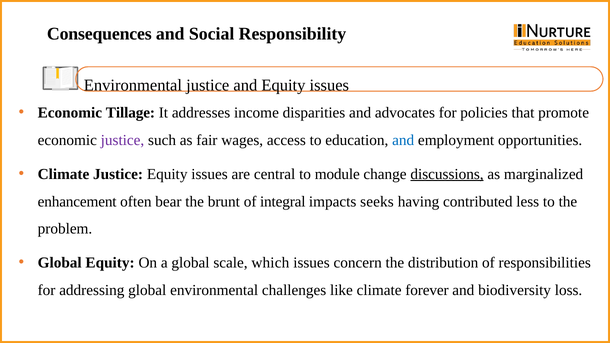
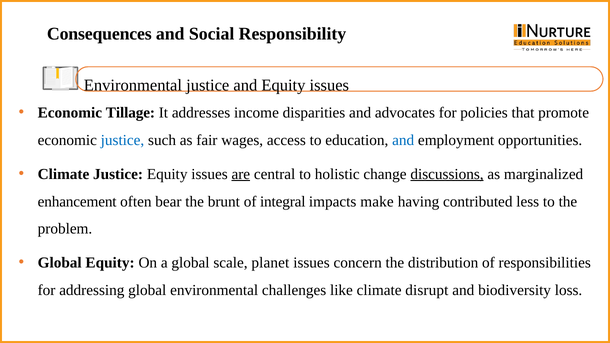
justice at (123, 140) colour: purple -> blue
are underline: none -> present
module: module -> holistic
seeks: seeks -> make
which: which -> planet
forever: forever -> disrupt
